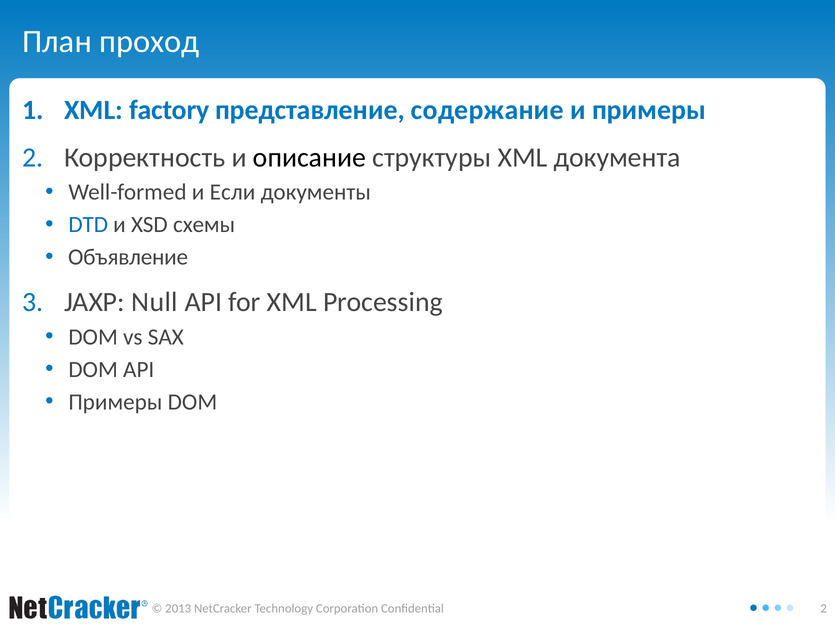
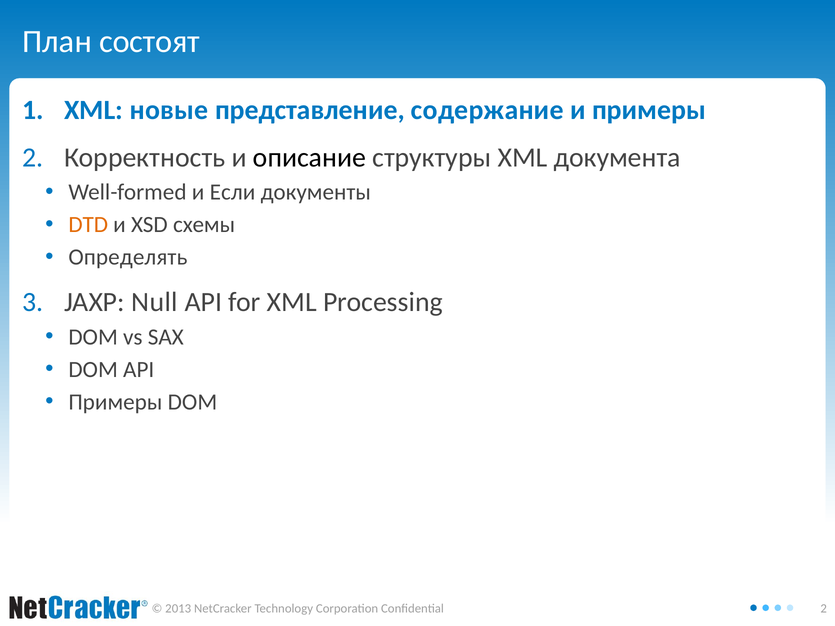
проход: проход -> состоят
factory: factory -> новые
DTD colour: blue -> orange
Объявление: Объявление -> Определять
